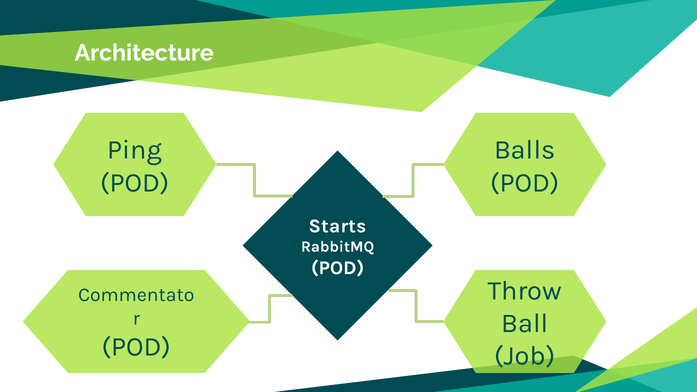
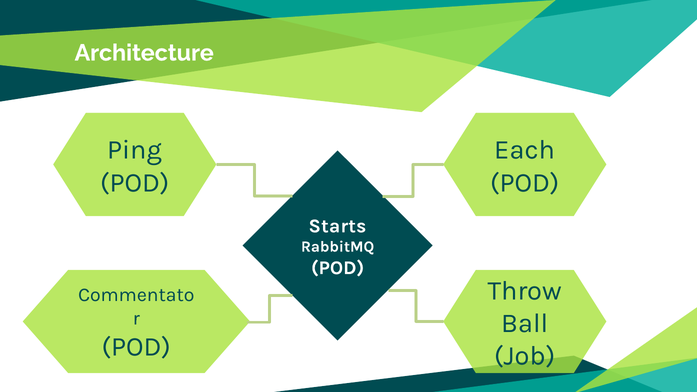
Balls: Balls -> Each
